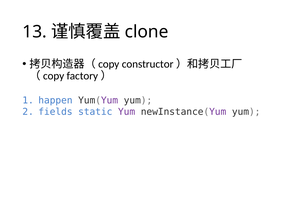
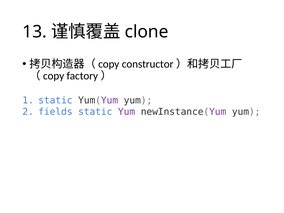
happen at (55, 100): happen -> static
